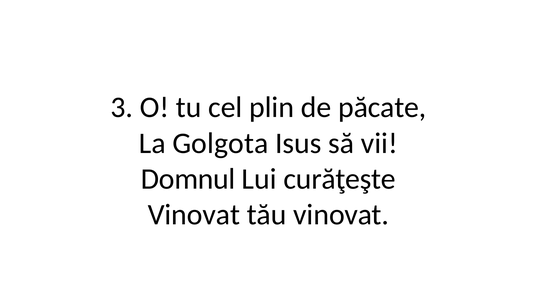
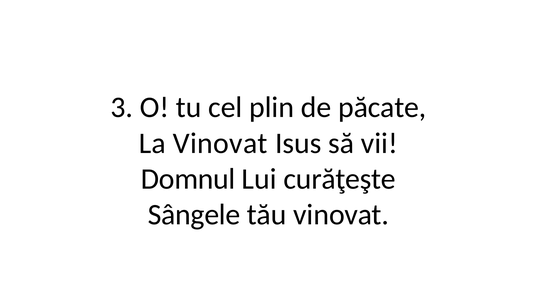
La Golgota: Golgota -> Vinovat
Vinovat at (194, 215): Vinovat -> Sângele
